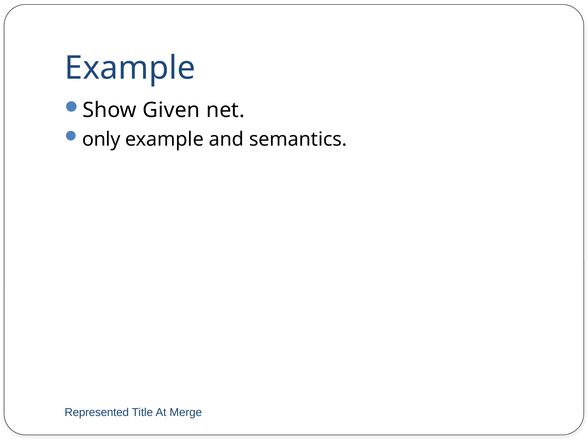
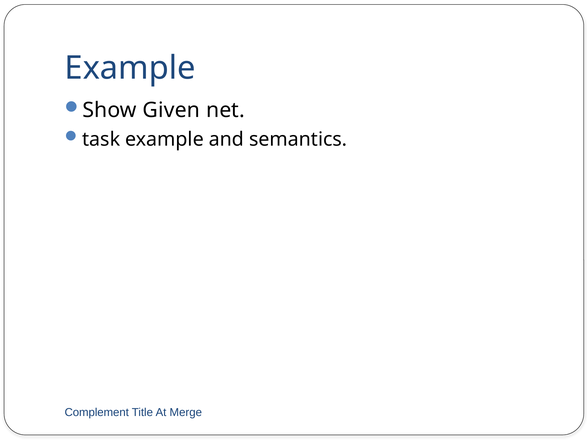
only: only -> task
Represented: Represented -> Complement
